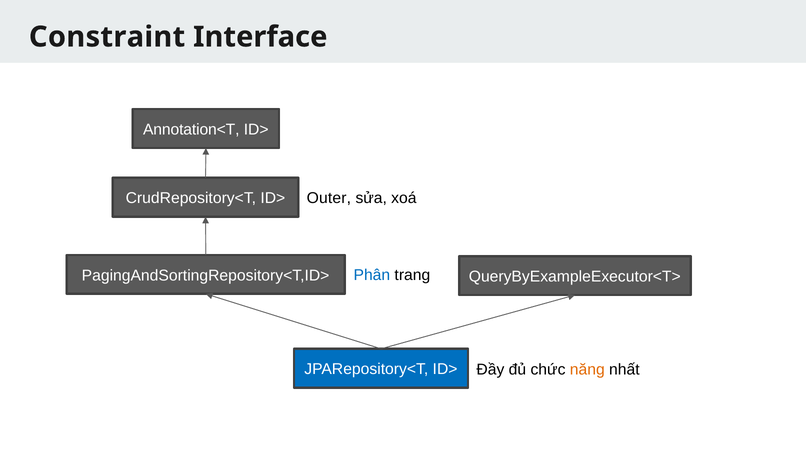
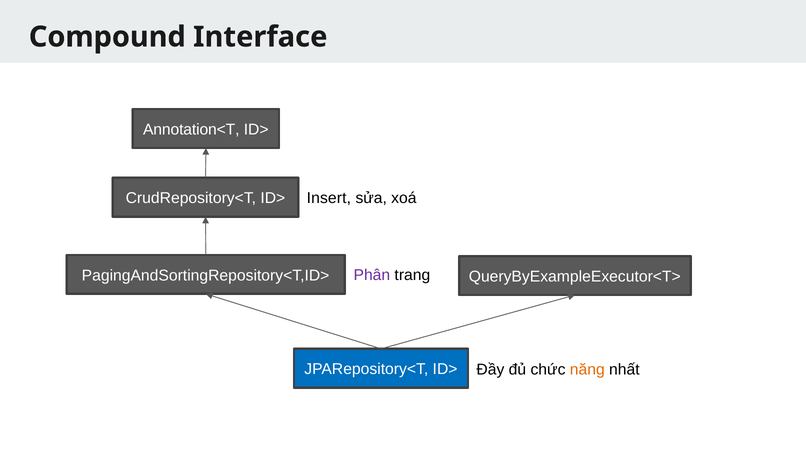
Constraint: Constraint -> Compound
Outer: Outer -> Insert
Phân colour: blue -> purple
